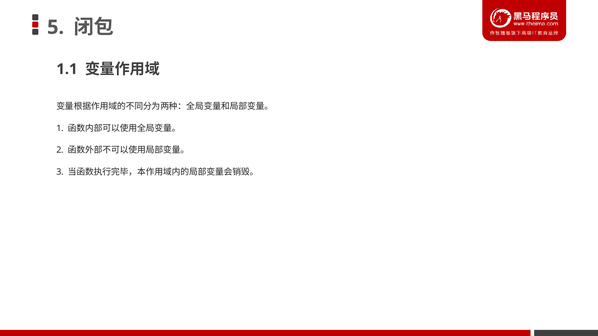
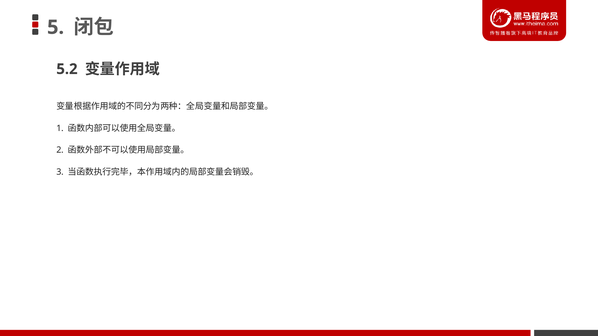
1.1: 1.1 -> 5.2
